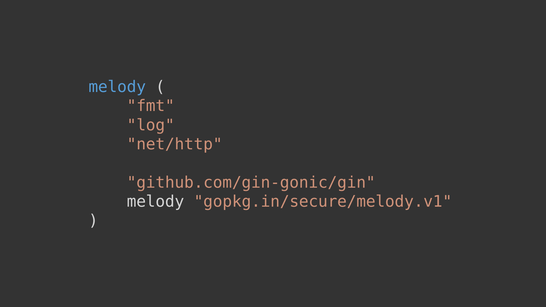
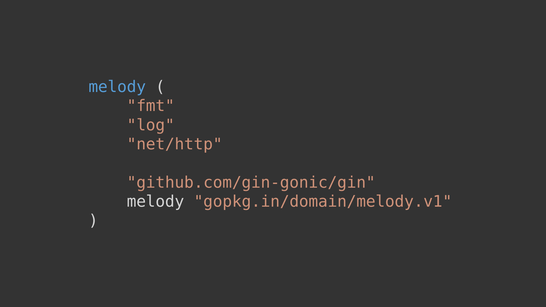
gopkg.in/secure/melody.v1: gopkg.in/secure/melody.v1 -> gopkg.in/domain/melody.v1
